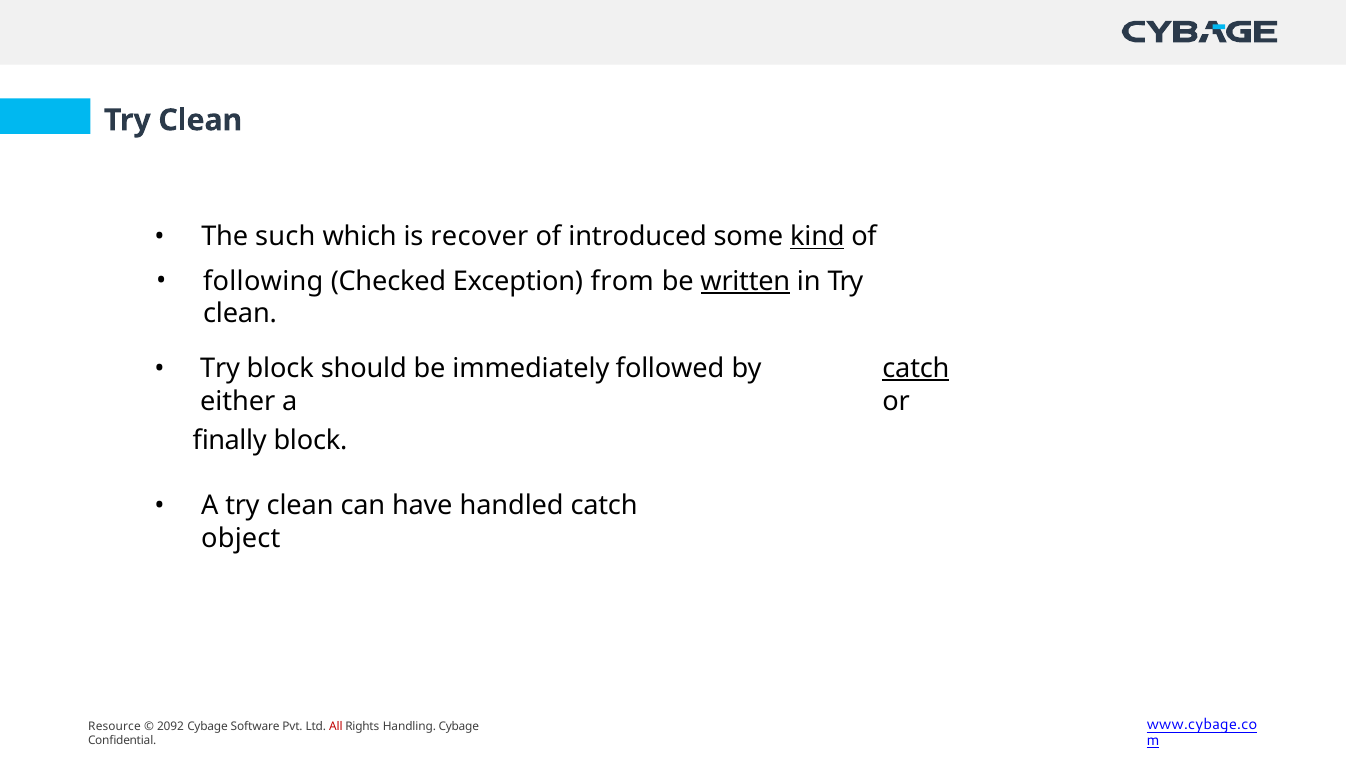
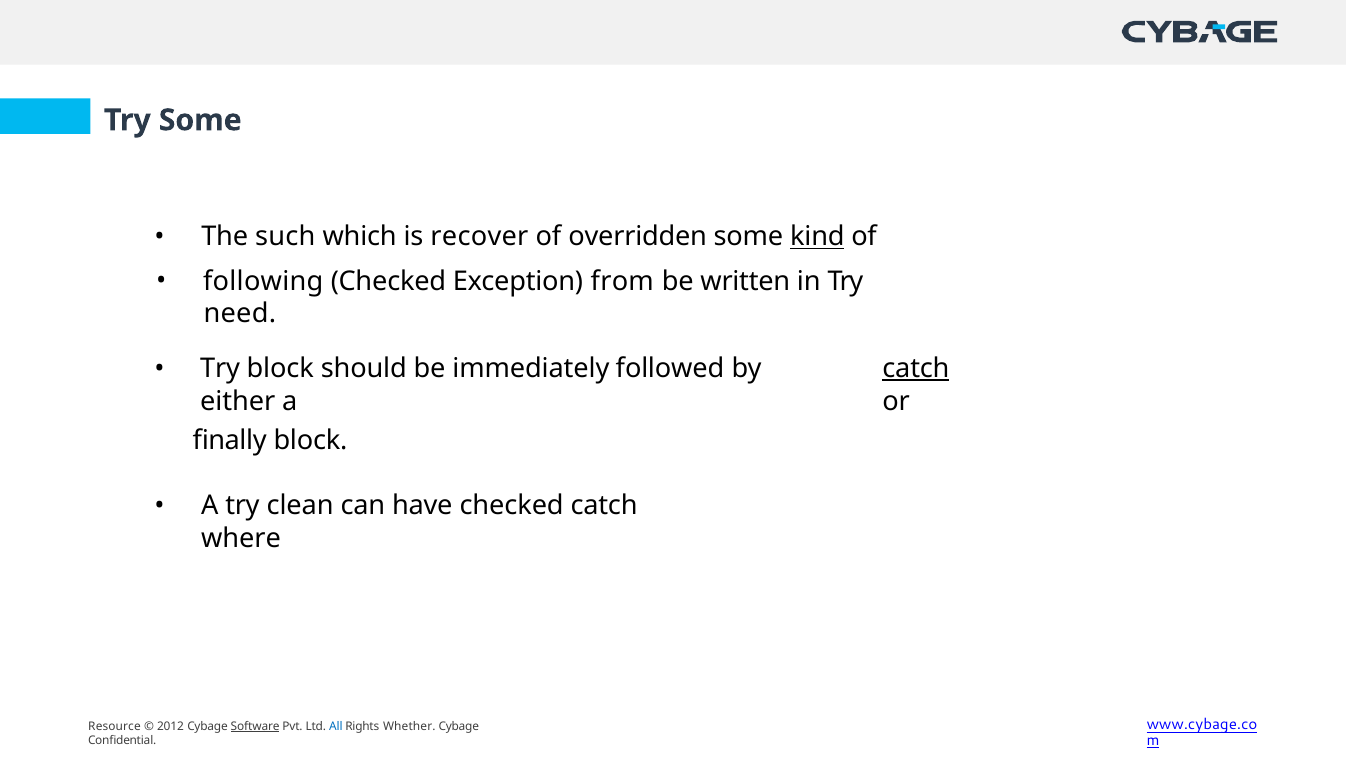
Clean at (200, 120): Clean -> Some
introduced: introduced -> overridden
written underline: present -> none
clean at (240, 314): clean -> need
have handled: handled -> checked
object: object -> where
2092: 2092 -> 2012
Software underline: none -> present
All colour: red -> blue
Handling: Handling -> Whether
